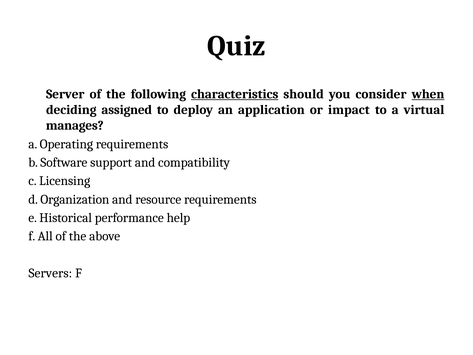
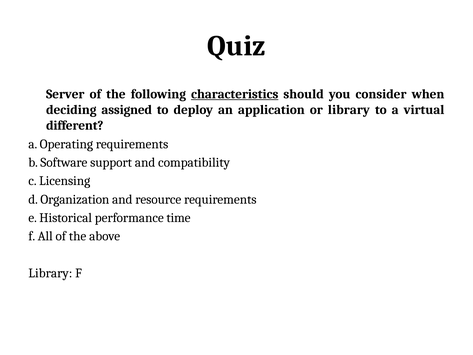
when underline: present -> none
or impact: impact -> library
manages: manages -> different
help: help -> time
Servers at (50, 273): Servers -> Library
